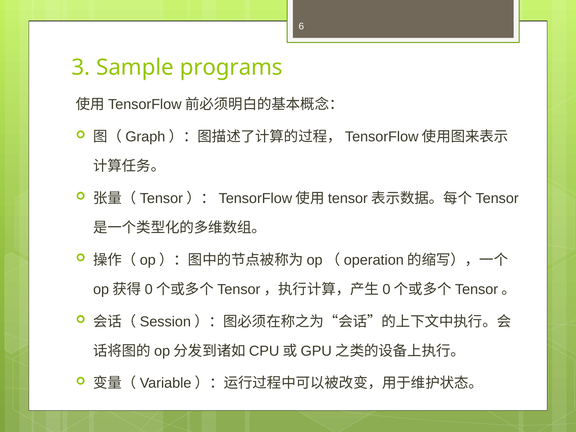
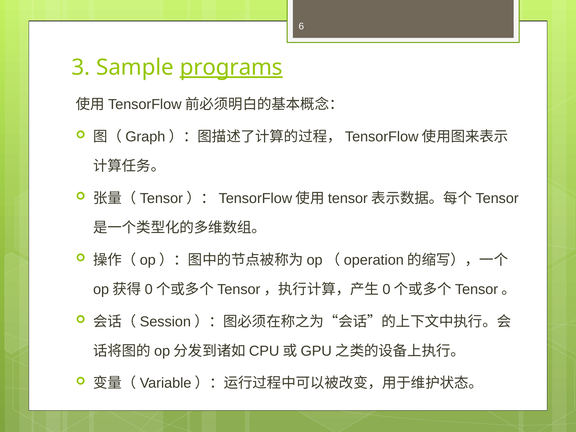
programs underline: none -> present
